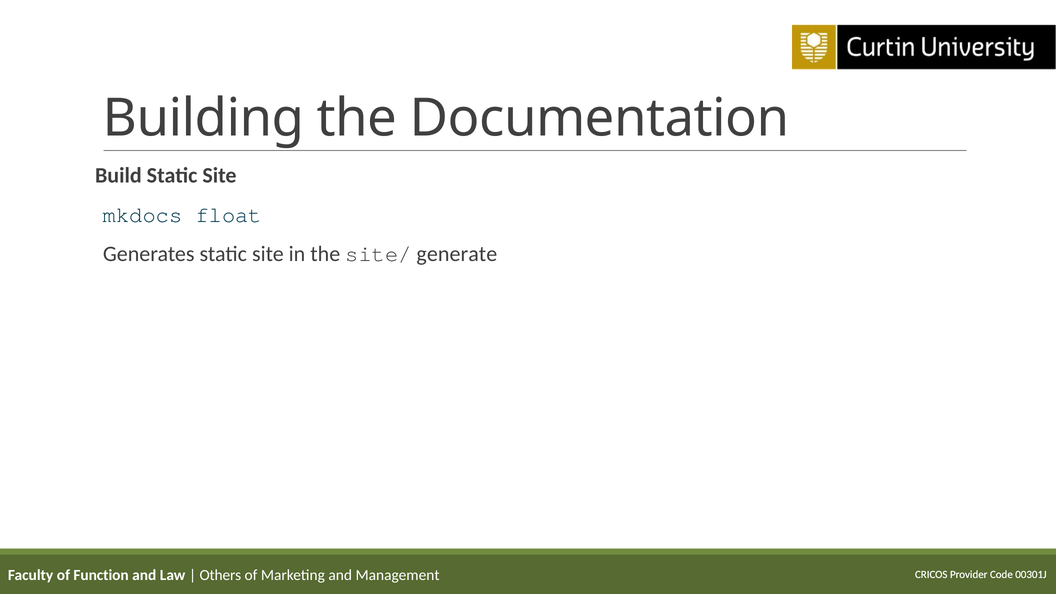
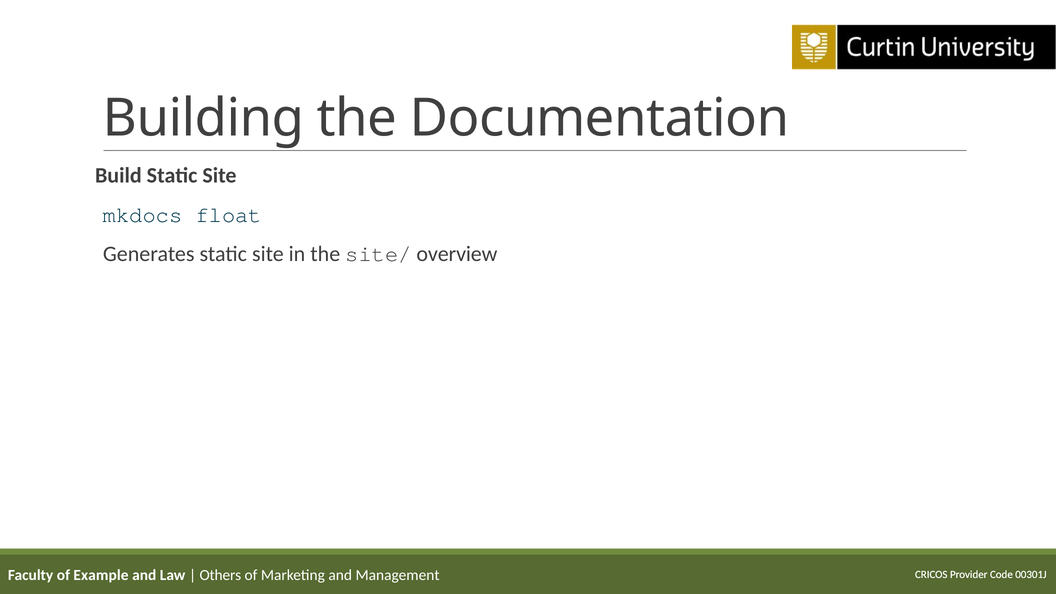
generate: generate -> overview
Function: Function -> Example
